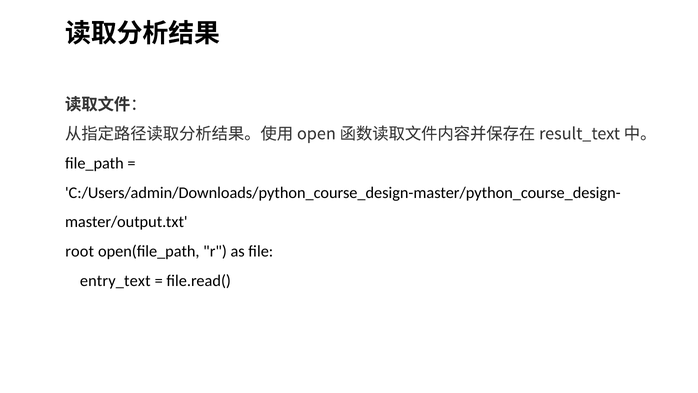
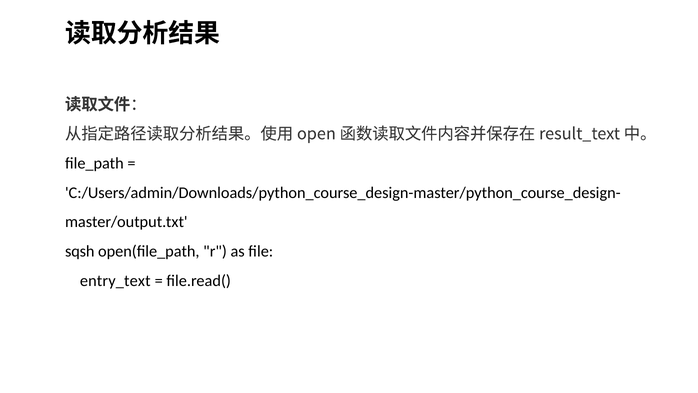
root: root -> sqsh
